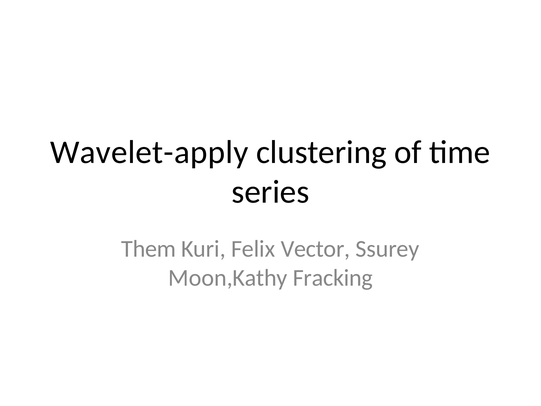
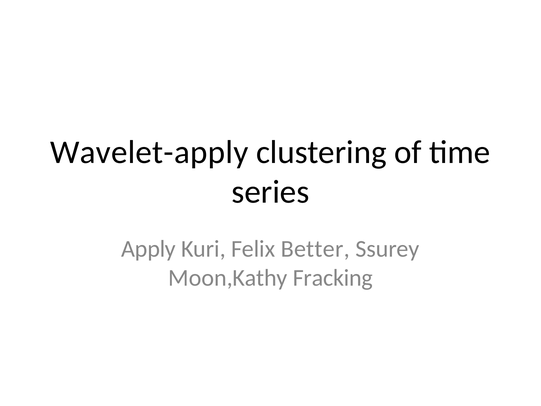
Them: Them -> Apply
Vector: Vector -> Better
